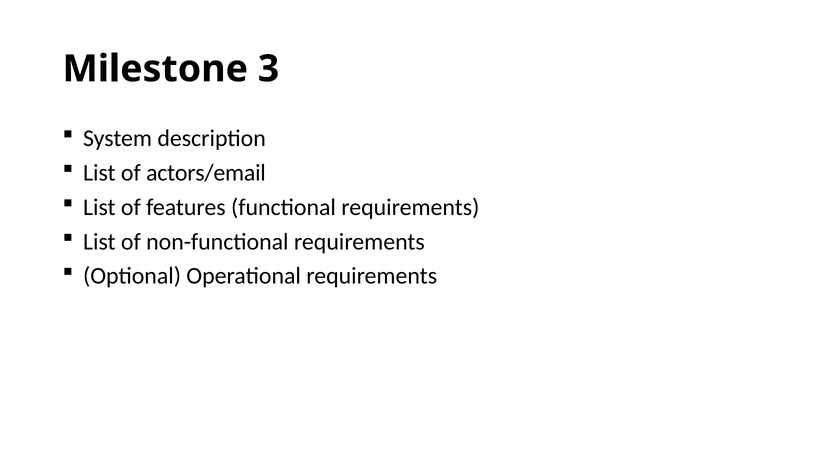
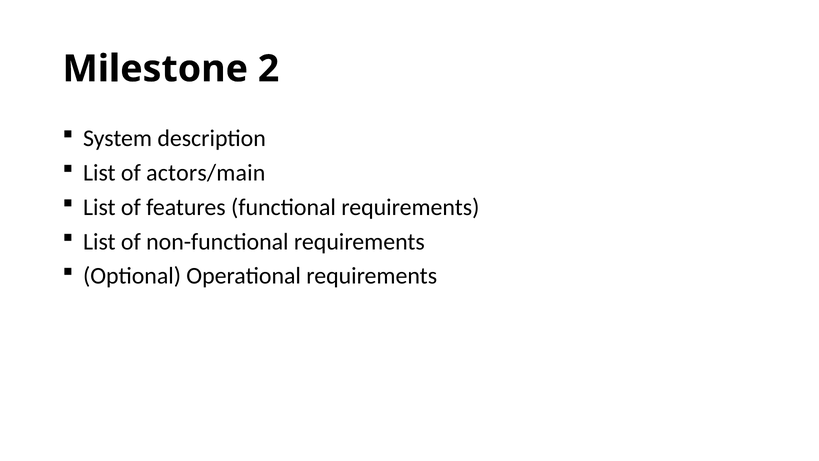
3: 3 -> 2
actors/email: actors/email -> actors/main
